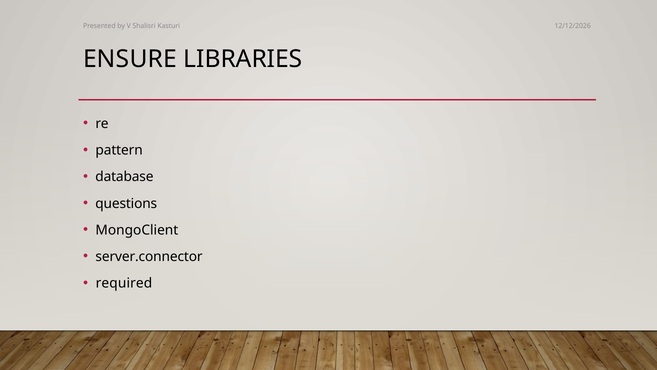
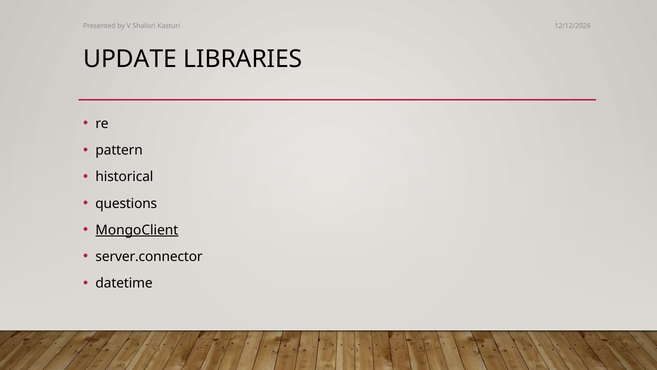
ENSURE: ENSURE -> UPDATE
database: database -> historical
MongoClient underline: none -> present
required: required -> datetime
